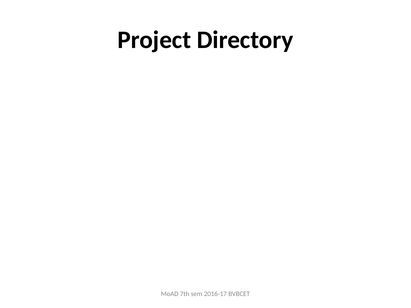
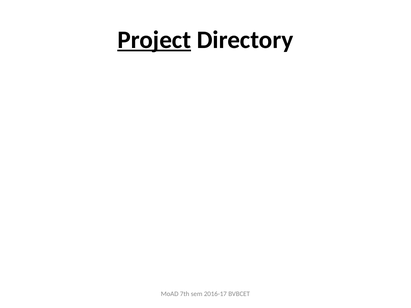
Project underline: none -> present
